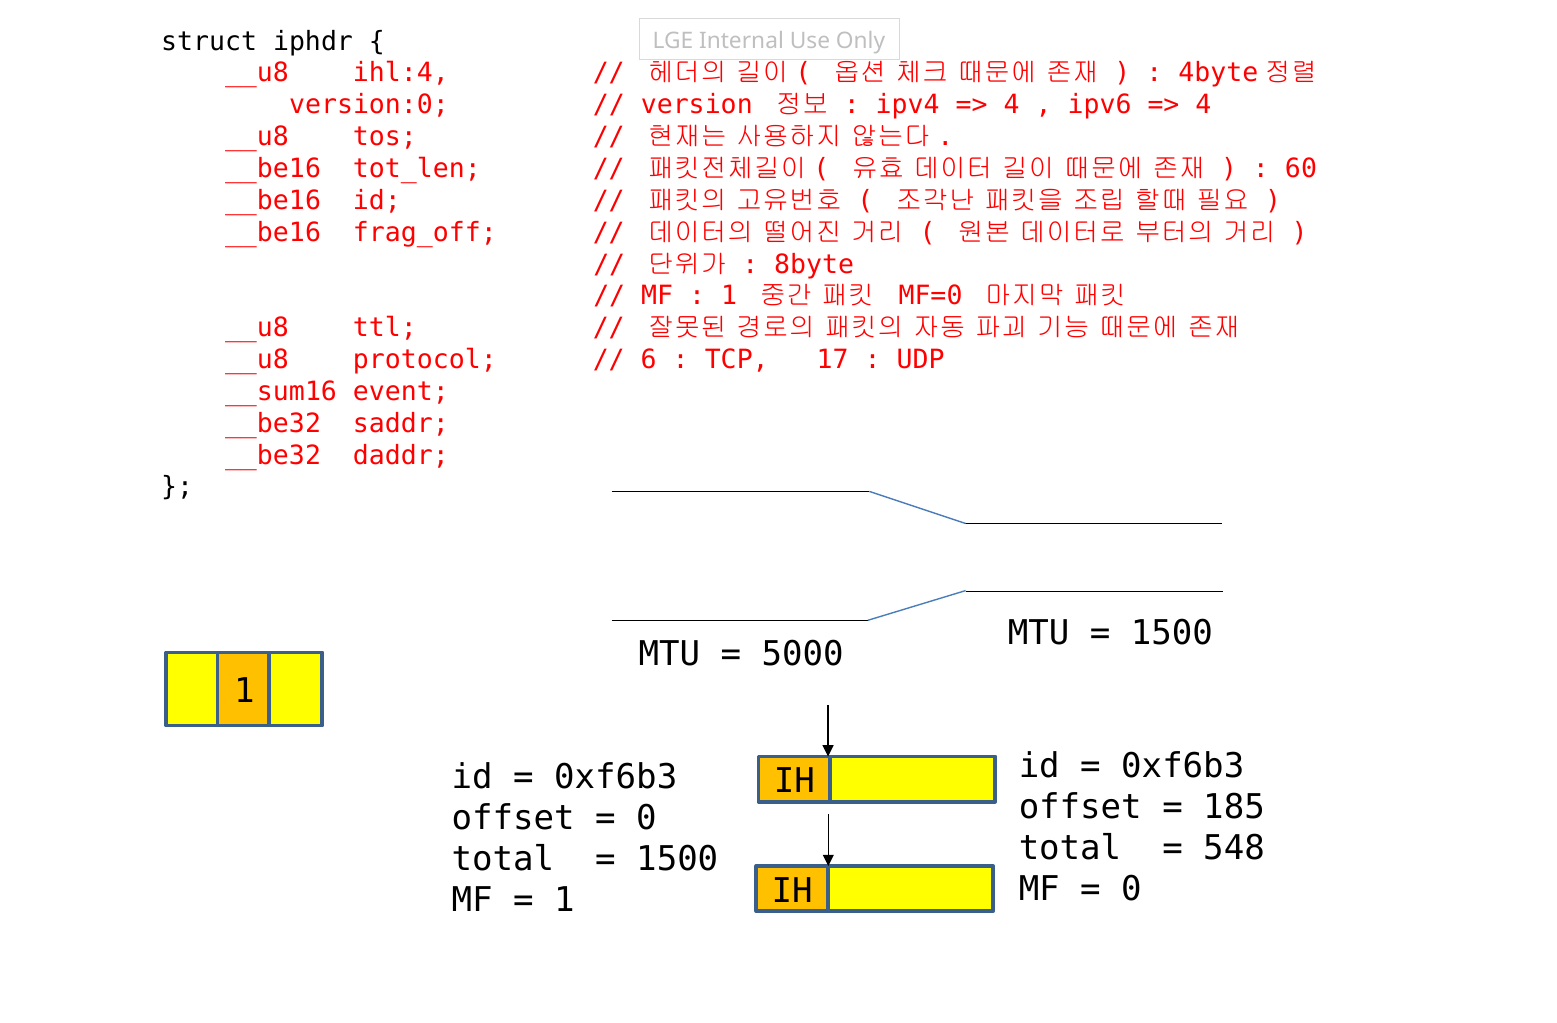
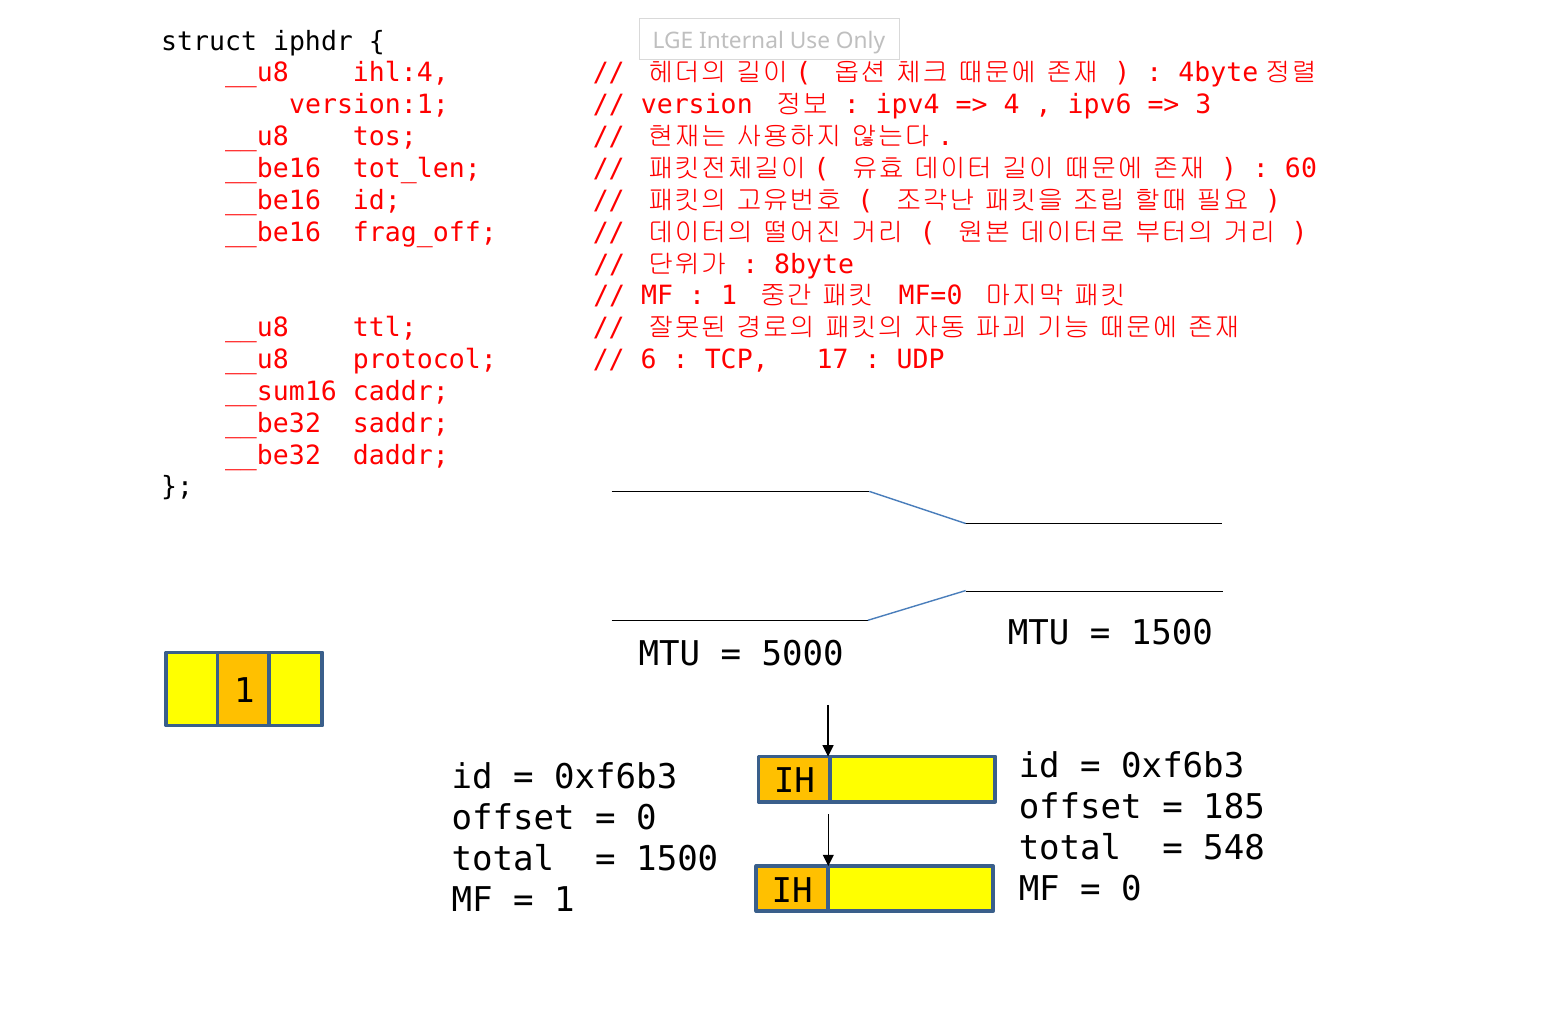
version:0: version:0 -> version:1
4 at (1203, 105): 4 -> 3
event: event -> caddr
